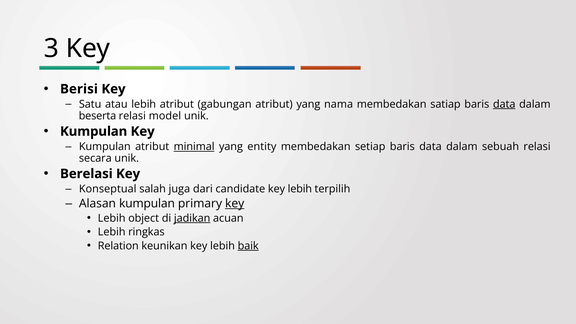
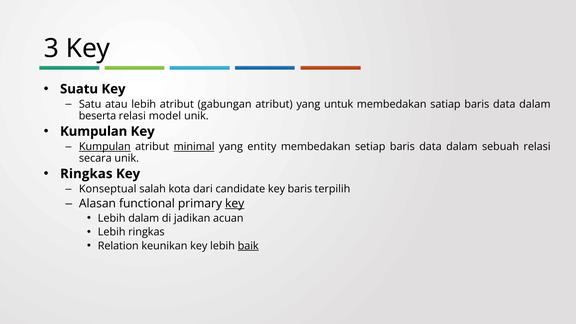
Berisi: Berisi -> Suatu
nama: nama -> untuk
data at (504, 104) underline: present -> none
Kumpulan at (105, 147) underline: none -> present
Berelasi at (86, 174): Berelasi -> Ringkas
juga: juga -> kota
candidate key lebih: lebih -> baris
Alasan kumpulan: kumpulan -> functional
Lebih object: object -> dalam
jadikan underline: present -> none
